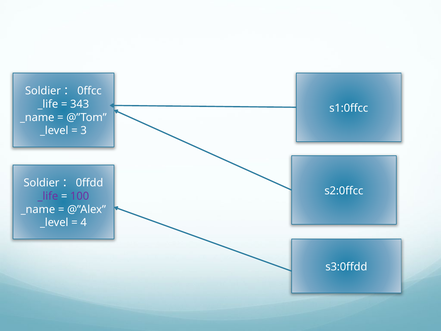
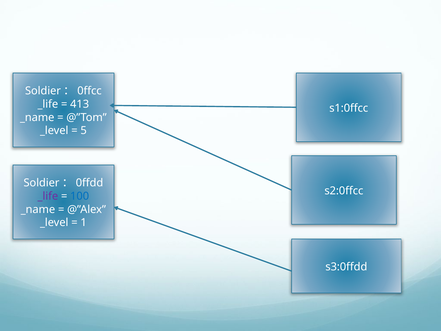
343: 343 -> 413
3: 3 -> 5
100 colour: purple -> blue
4: 4 -> 1
